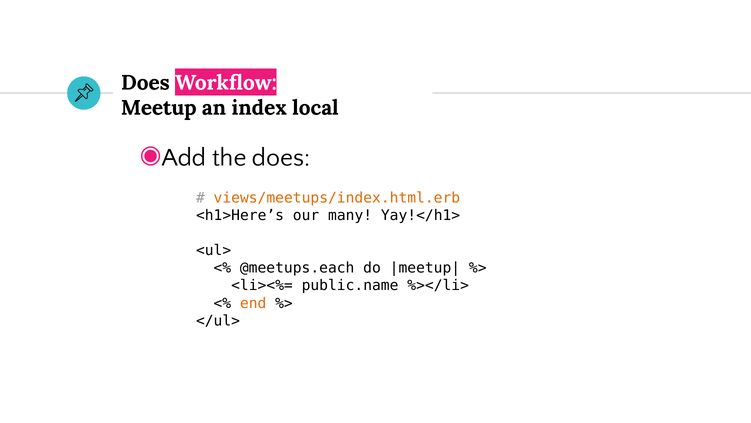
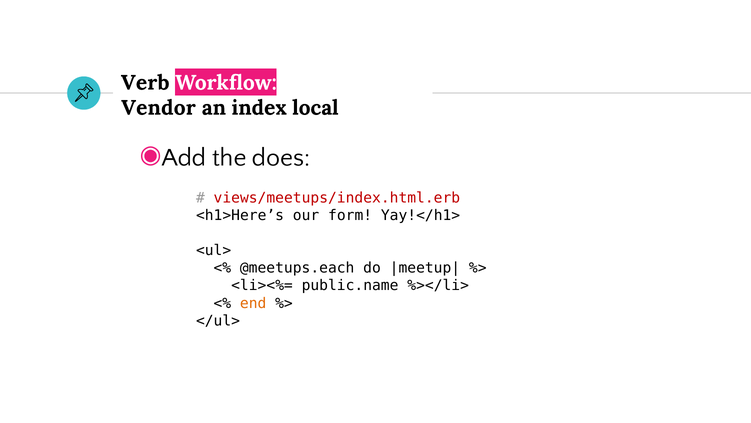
Does at (145, 83): Does -> Verb
Meetup: Meetup -> Vendor
views/meetups/index.html.erb colour: orange -> red
many: many -> form
